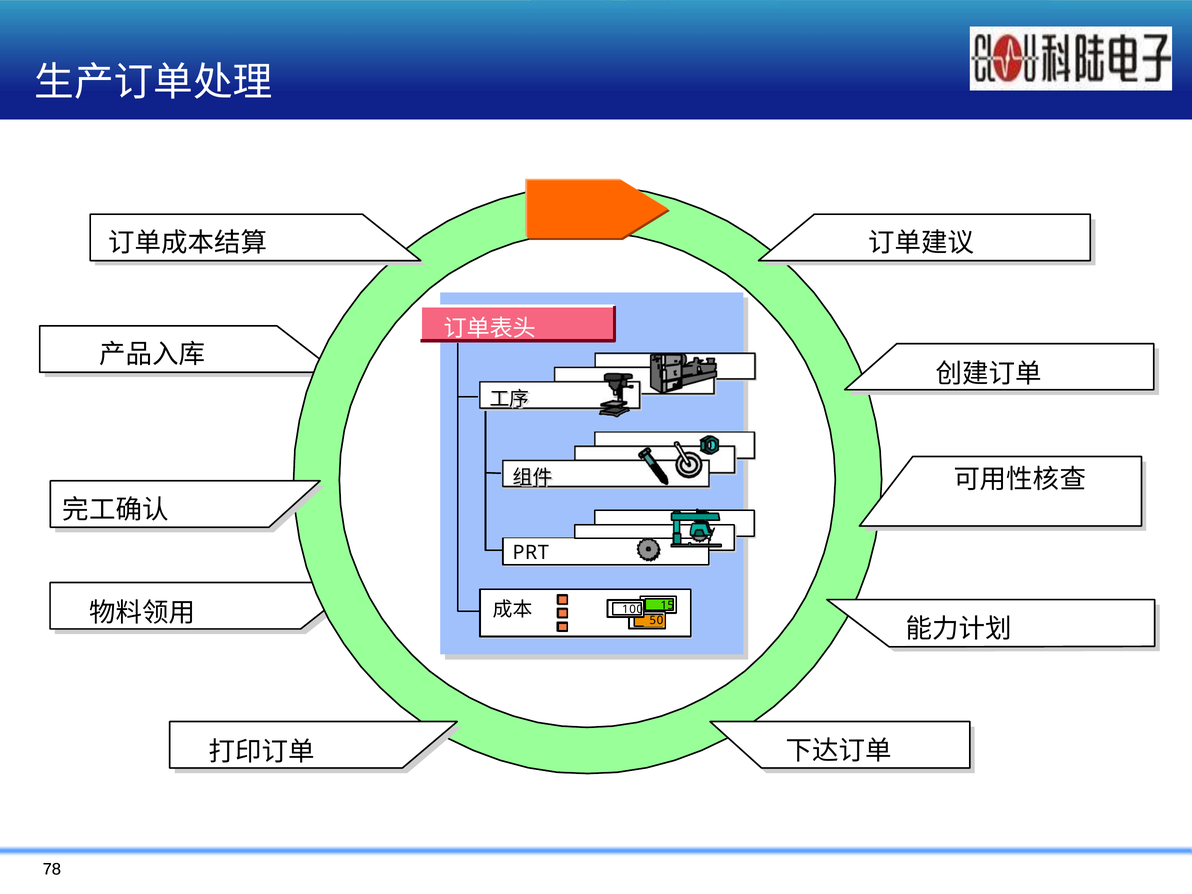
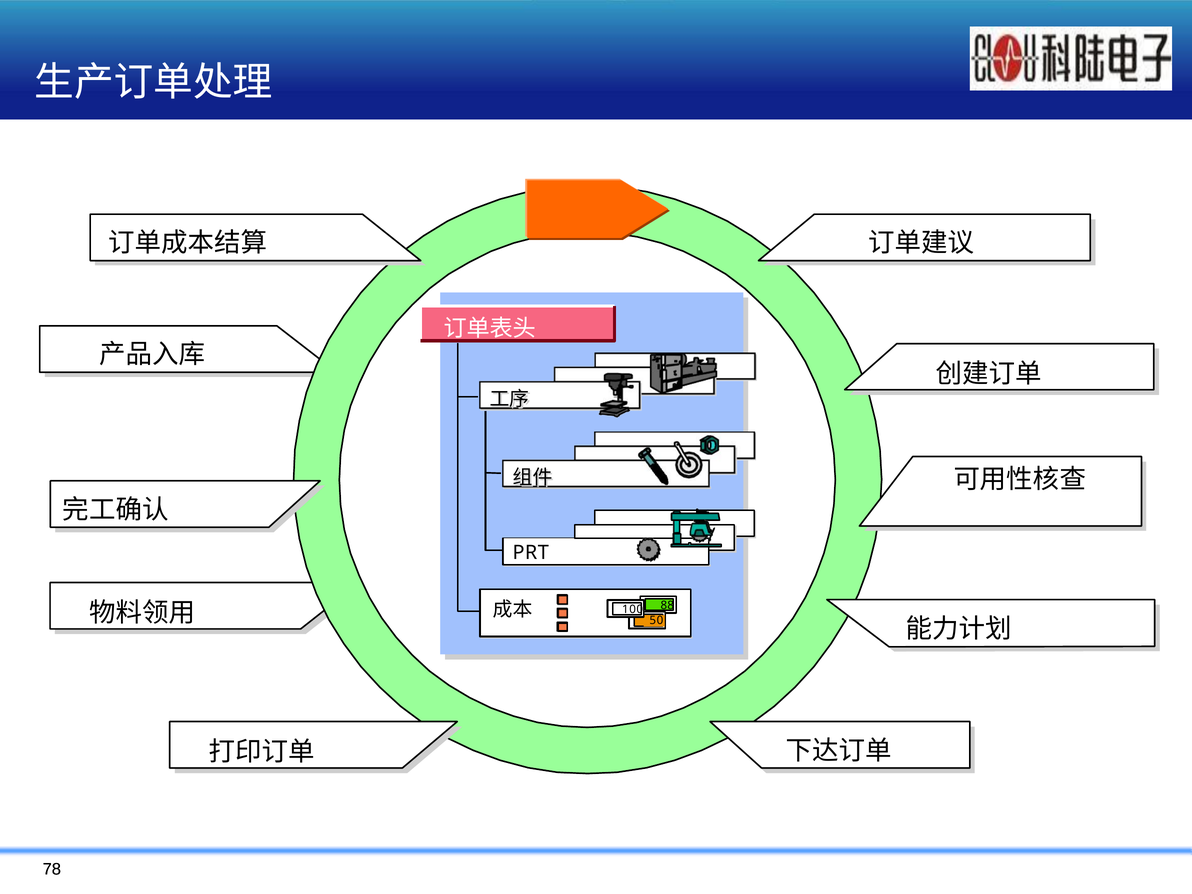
15: 15 -> 88
